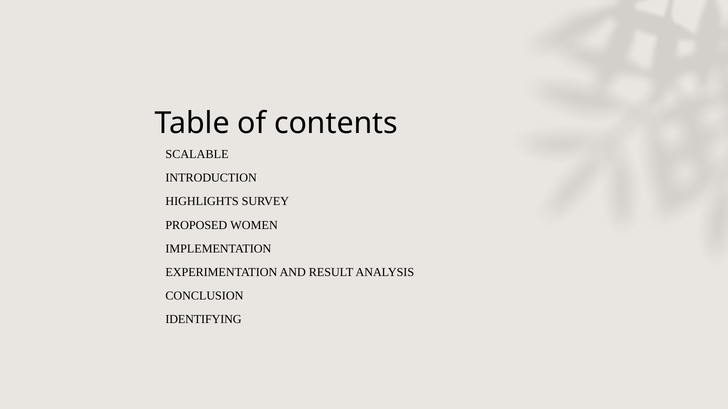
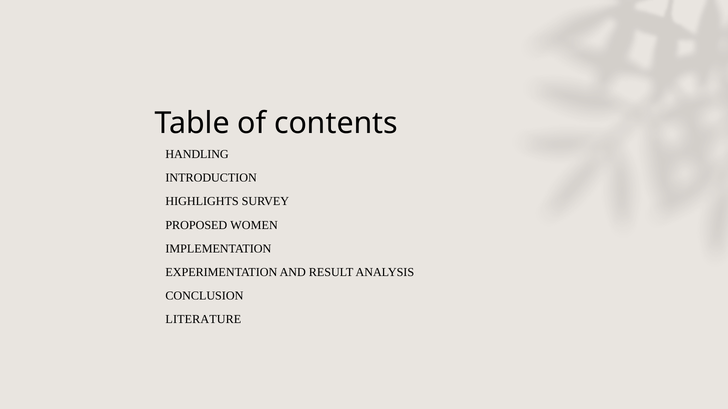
SCALABLE: SCALABLE -> HANDLING
IDENTIFYING: IDENTIFYING -> LITERATURE
